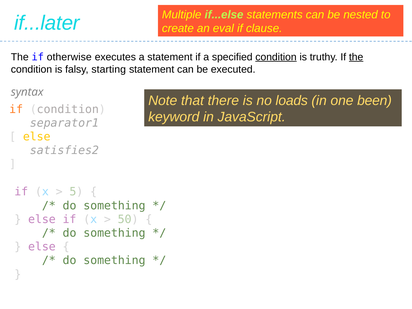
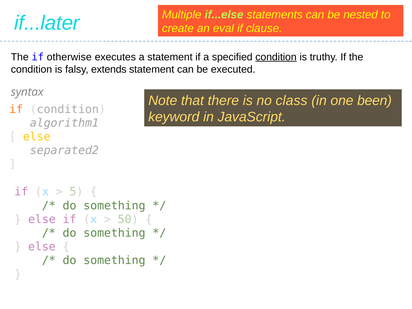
the at (356, 57) underline: present -> none
starting: starting -> extends
loads: loads -> class
separator1: separator1 -> algorithm1
satisfies2: satisfies2 -> separated2
